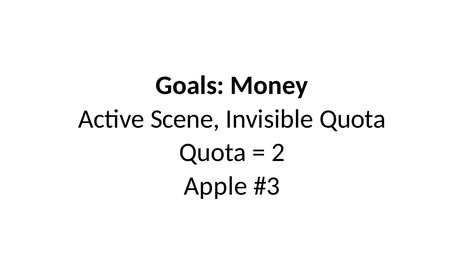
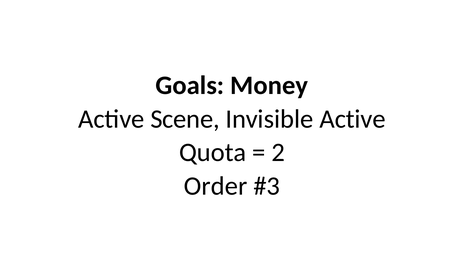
Invisible Quota: Quota -> Active
Apple: Apple -> Order
